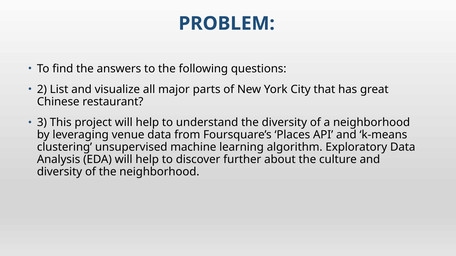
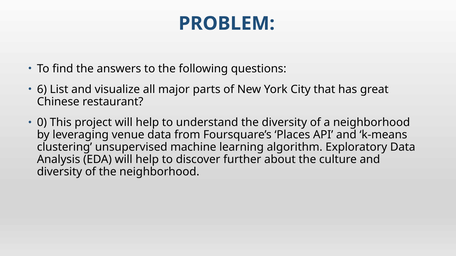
2: 2 -> 6
3: 3 -> 0
